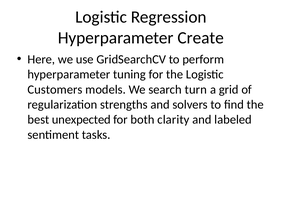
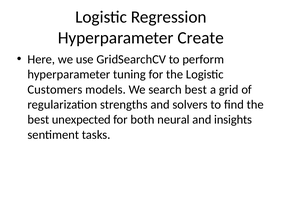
search turn: turn -> best
clarity: clarity -> neural
labeled: labeled -> insights
